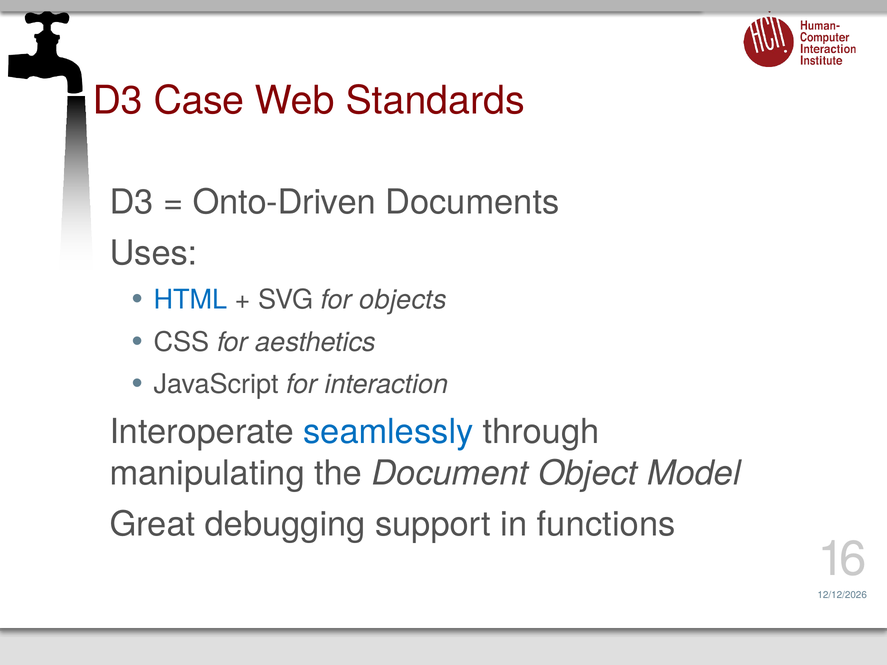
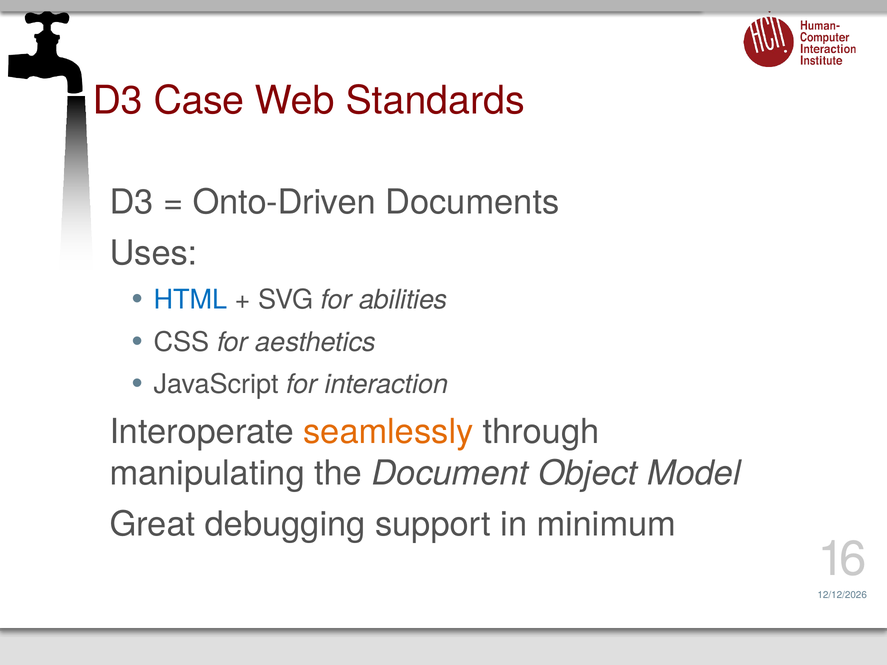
objects: objects -> abilities
seamlessly colour: blue -> orange
functions: functions -> minimum
